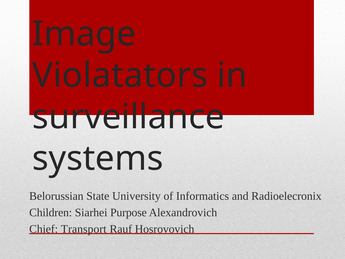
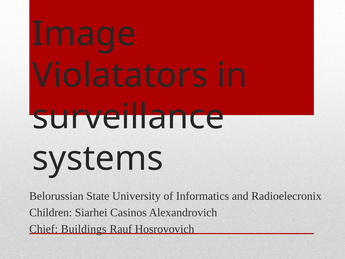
Purpose: Purpose -> Casinos
Transport: Transport -> Buildings
